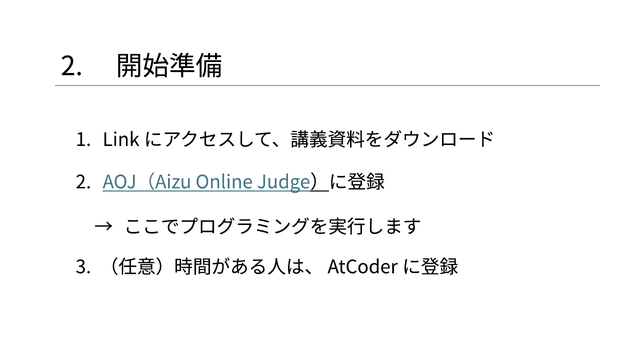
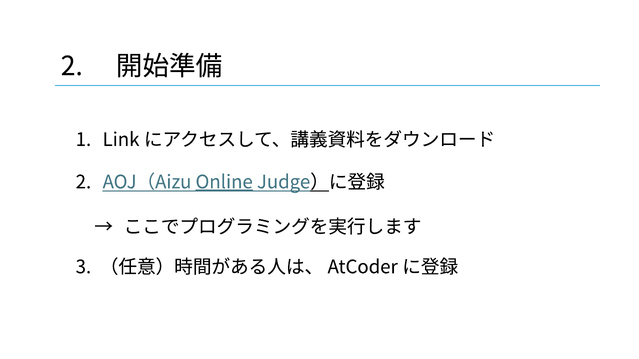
Online underline: none -> present
